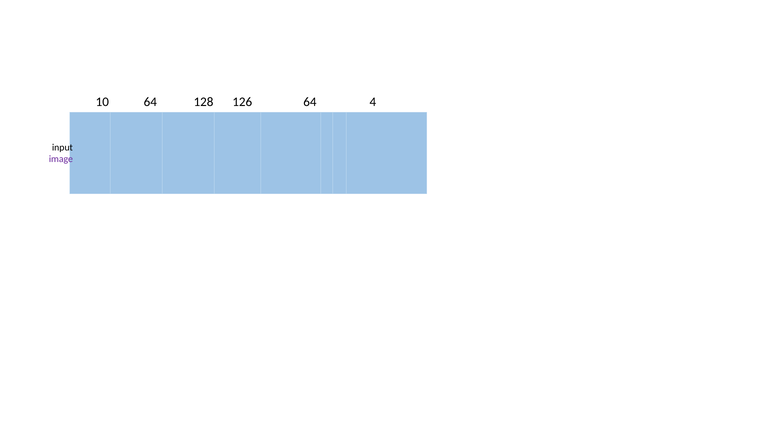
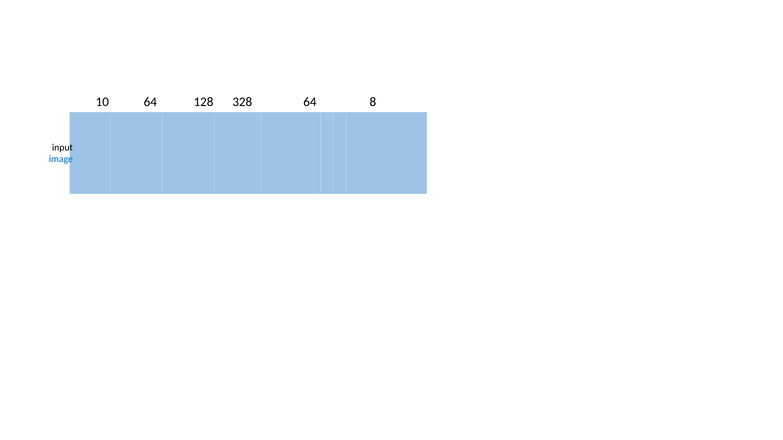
126: 126 -> 328
4: 4 -> 8
image colour: purple -> blue
